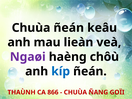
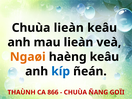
Chuùa ñeán: ñeán -> lieàn
Ngaøi colour: purple -> orange
haèng chôù: chôù -> keâu
